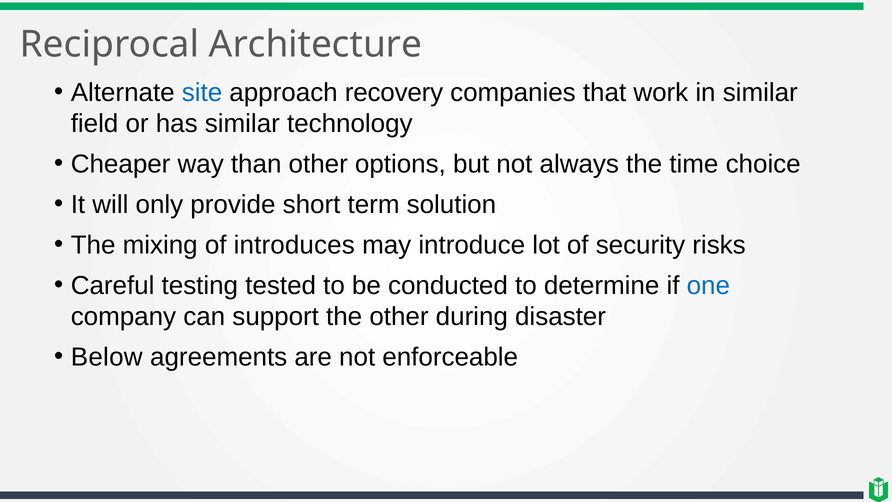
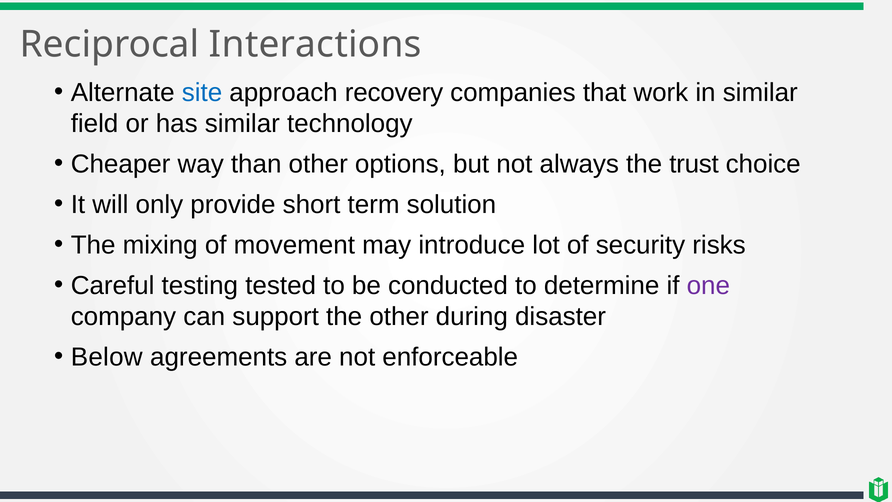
Architecture: Architecture -> Interactions
time: time -> trust
introduces: introduces -> movement
one colour: blue -> purple
